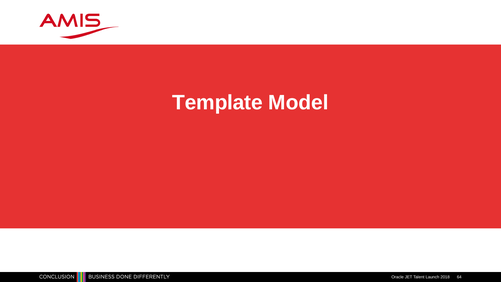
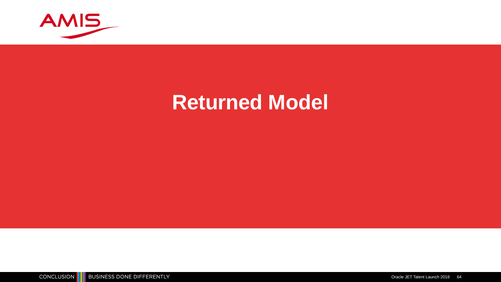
Template: Template -> Returned
